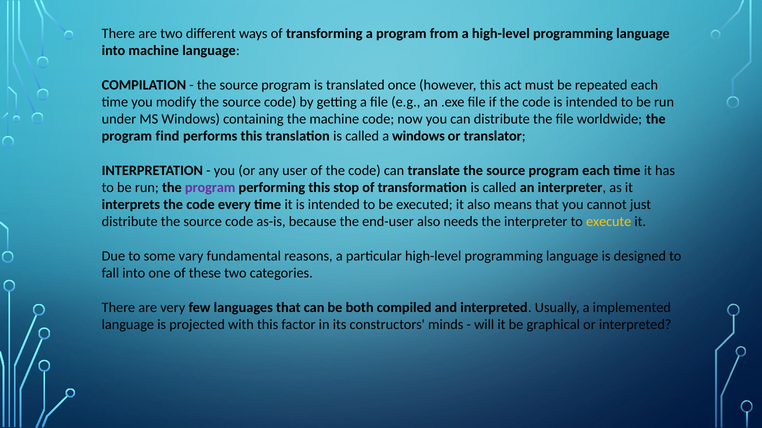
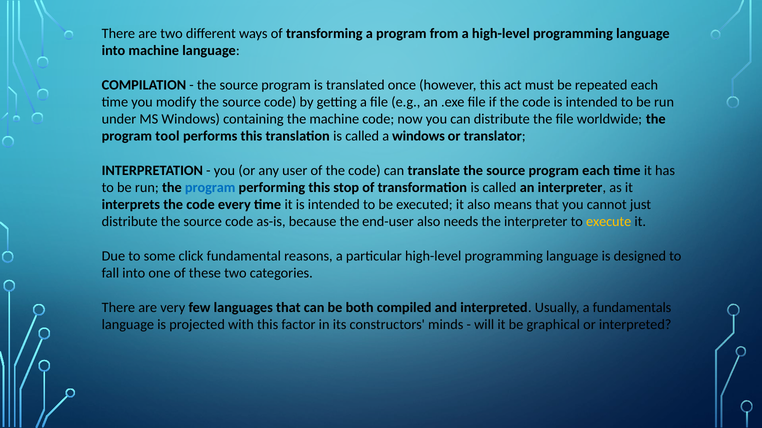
find: find -> tool
program at (210, 188) colour: purple -> blue
vary: vary -> click
implemented: implemented -> fundamentals
